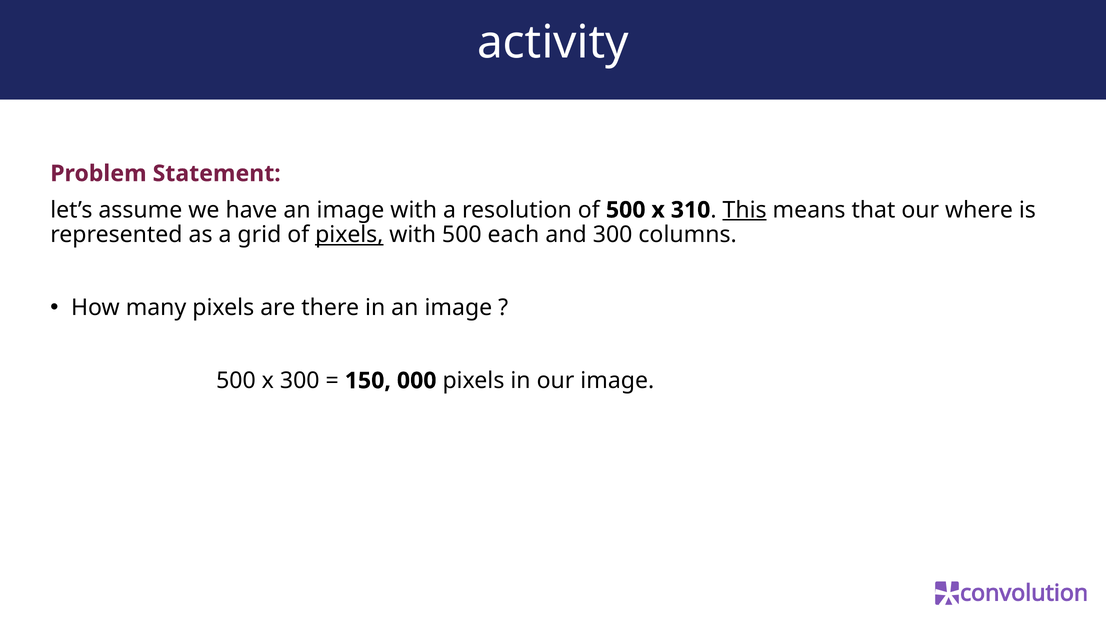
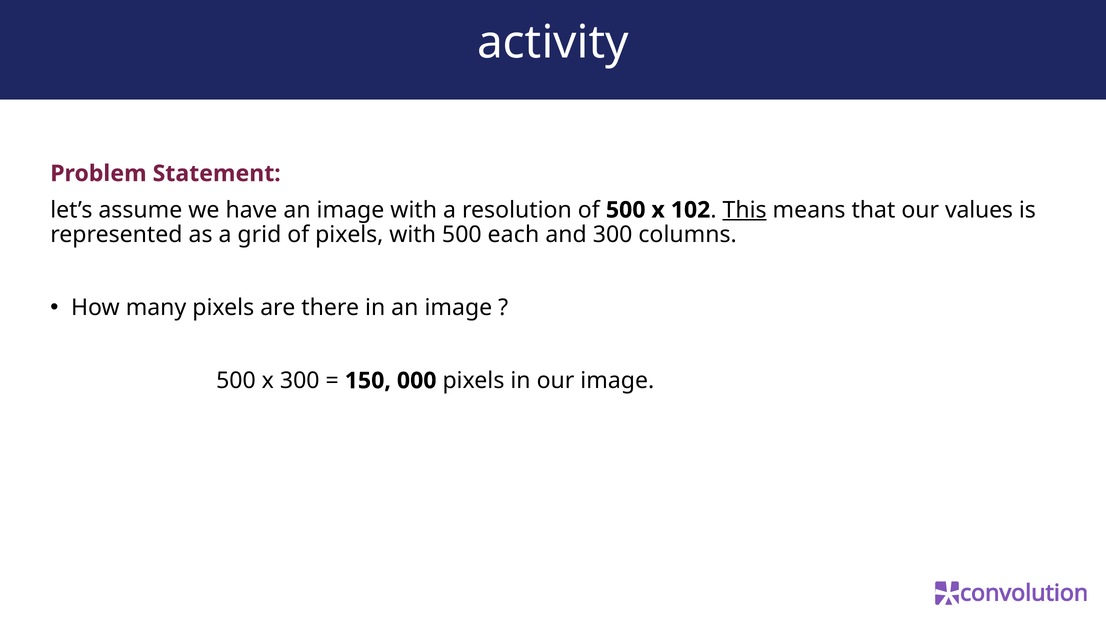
310: 310 -> 102
where: where -> values
pixels at (349, 235) underline: present -> none
